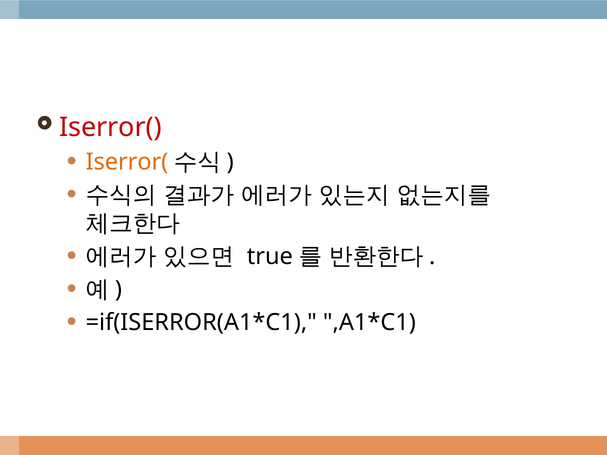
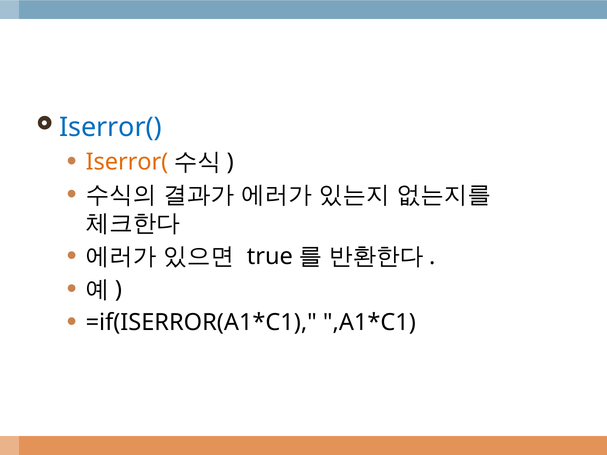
Iserror( at (110, 127) colour: red -> blue
